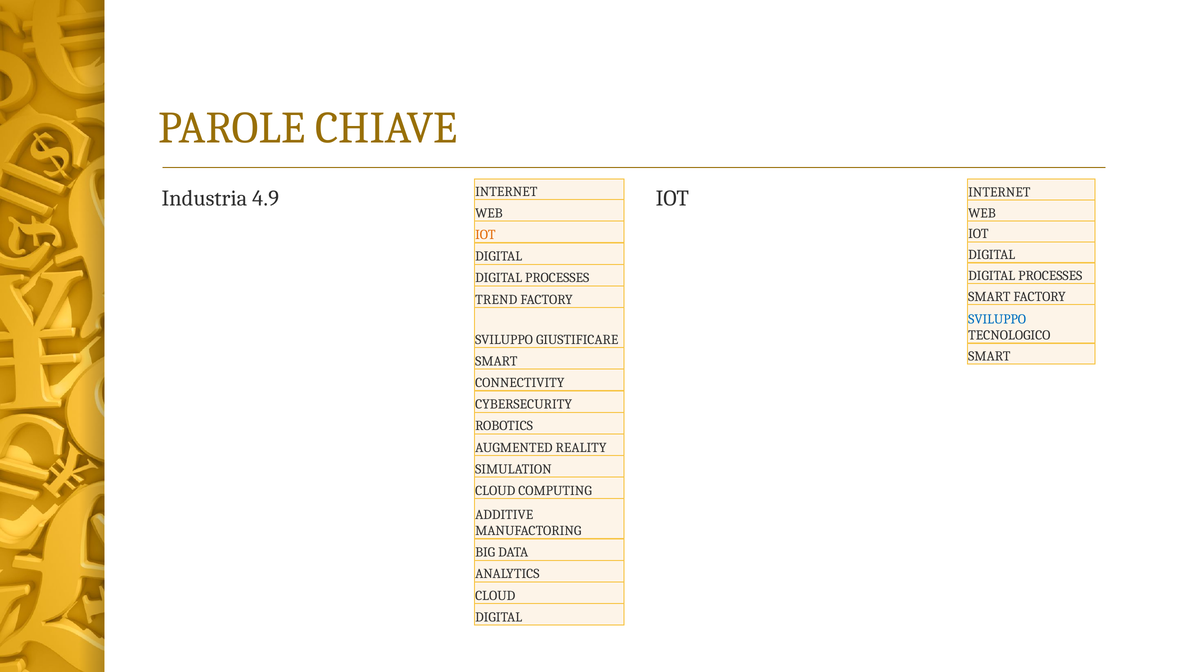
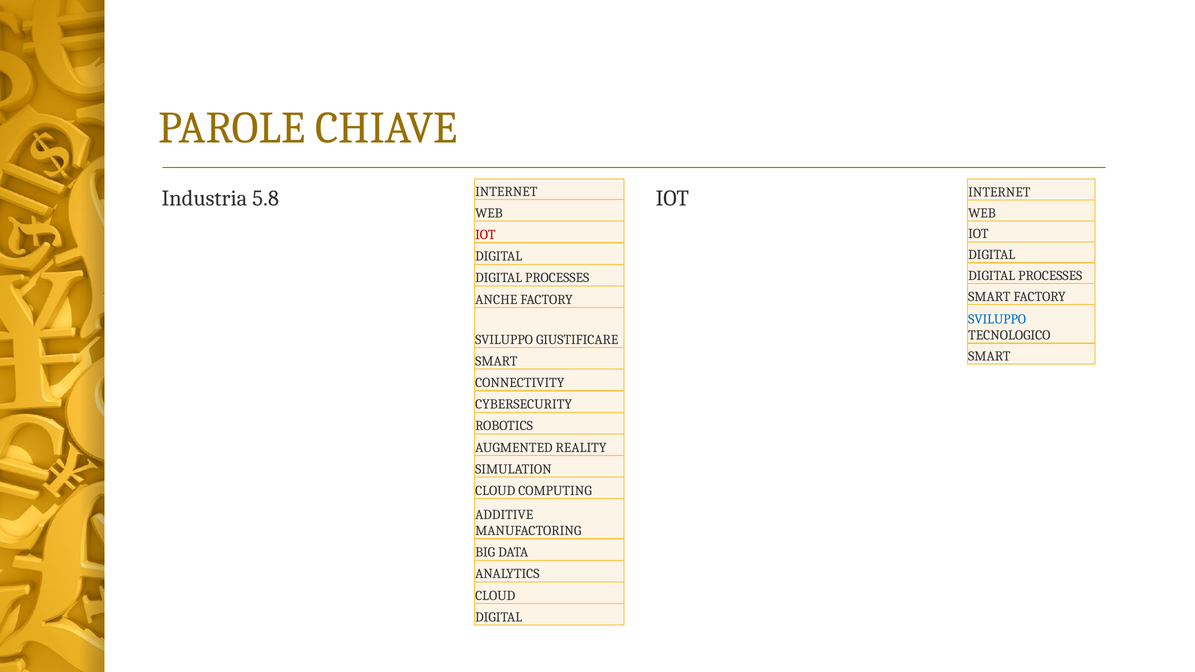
4.9: 4.9 -> 5.8
IOT at (485, 235) colour: orange -> red
TREND: TREND -> ANCHE
